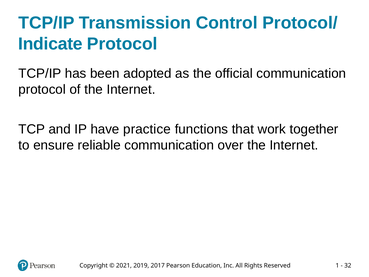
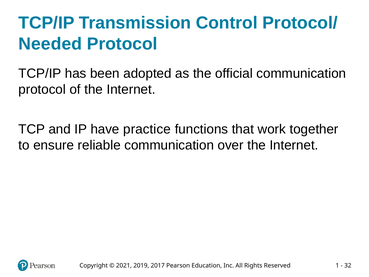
Indicate: Indicate -> Needed
